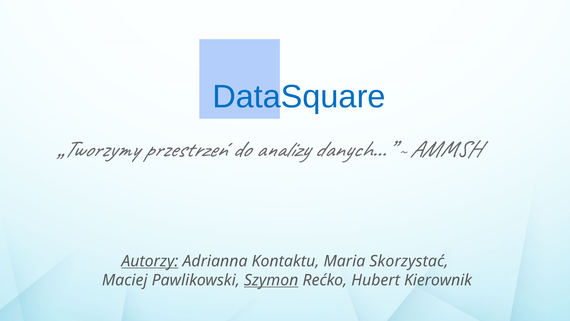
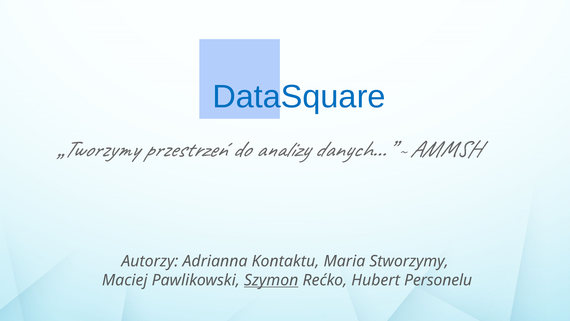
Autorzy underline: present -> none
Skorzystać: Skorzystać -> Stworzymy
Kierownik: Kierownik -> Personelu
